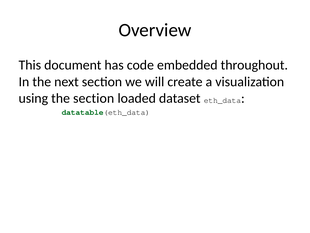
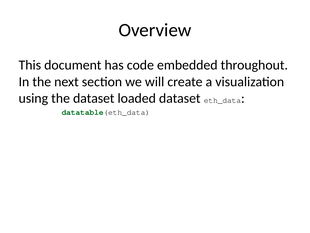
the section: section -> dataset
